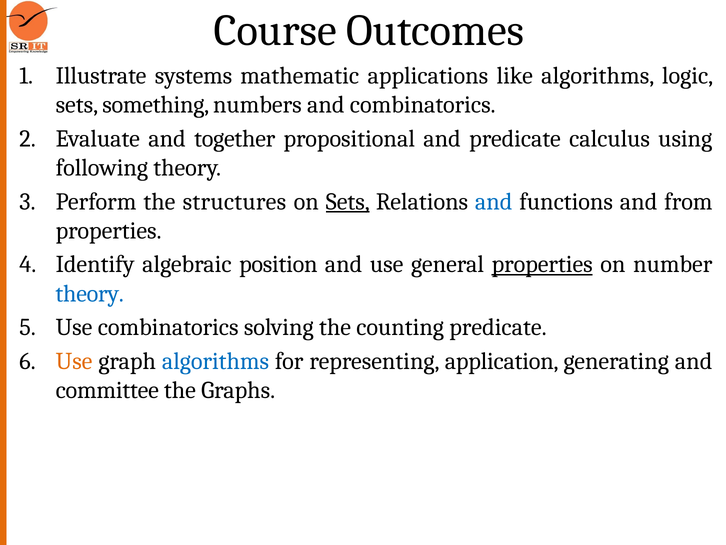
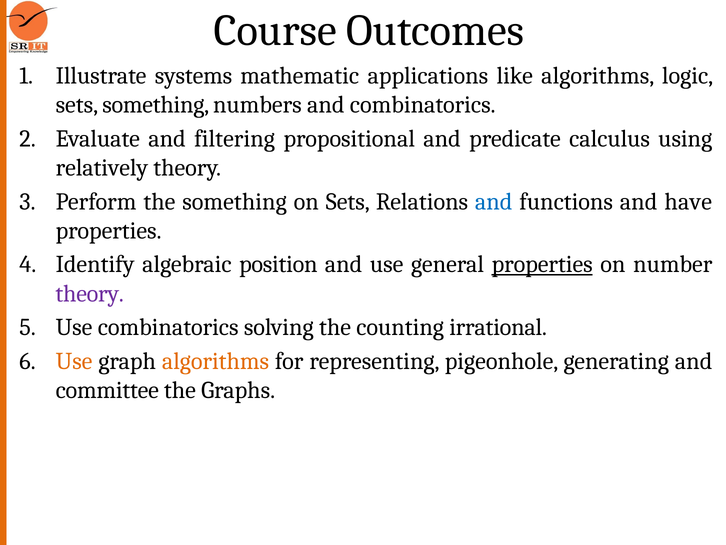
together: together -> filtering
following: following -> relatively
the structures: structures -> something
Sets at (348, 201) underline: present -> none
from: from -> have
theory at (90, 293) colour: blue -> purple
counting predicate: predicate -> irrational
algorithms at (216, 361) colour: blue -> orange
application: application -> pigeonhole
